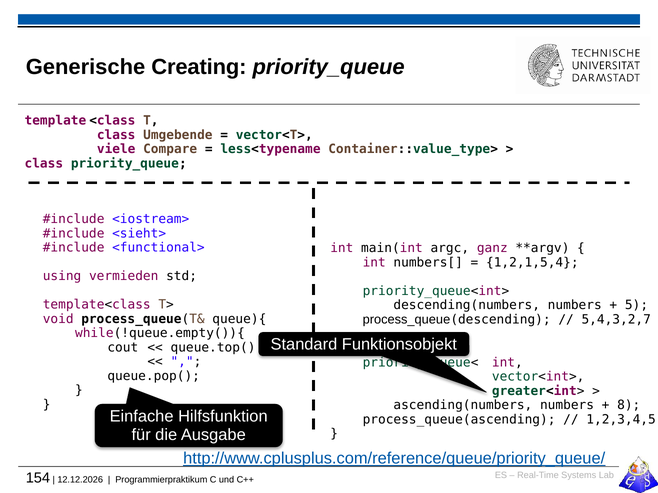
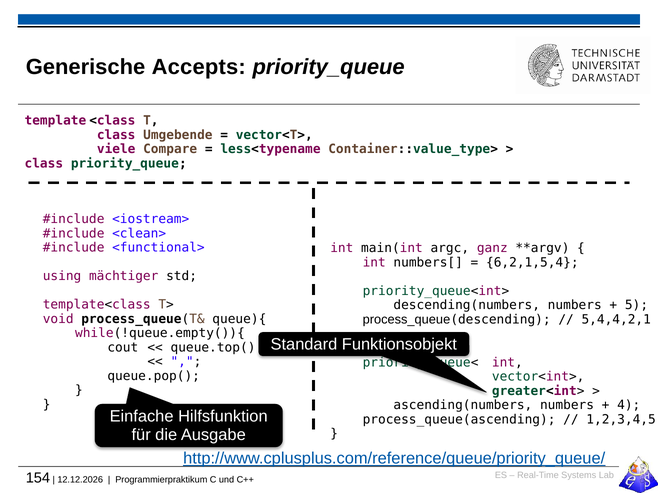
Creating: Creating -> Accepts
<sieht>: <sieht> -> <clean>
1,2,1,5,4: 1,2,1,5,4 -> 6,2,1,5,4
vermieden: vermieden -> mächtiger
5,4,3,2,7: 5,4,3,2,7 -> 5,4,4,2,1
8: 8 -> 4
